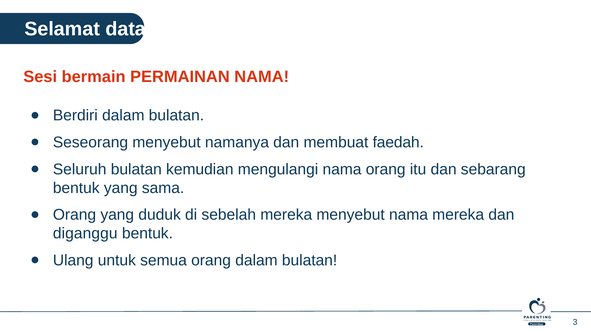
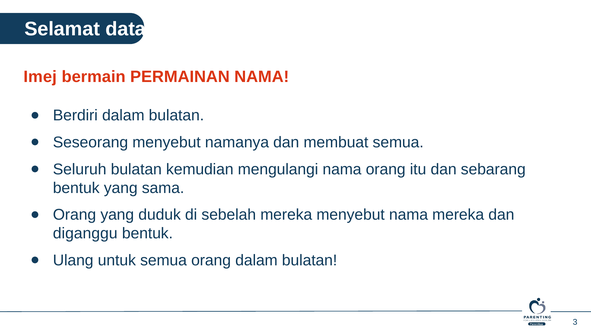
Sesi: Sesi -> Imej
membuat faedah: faedah -> semua
